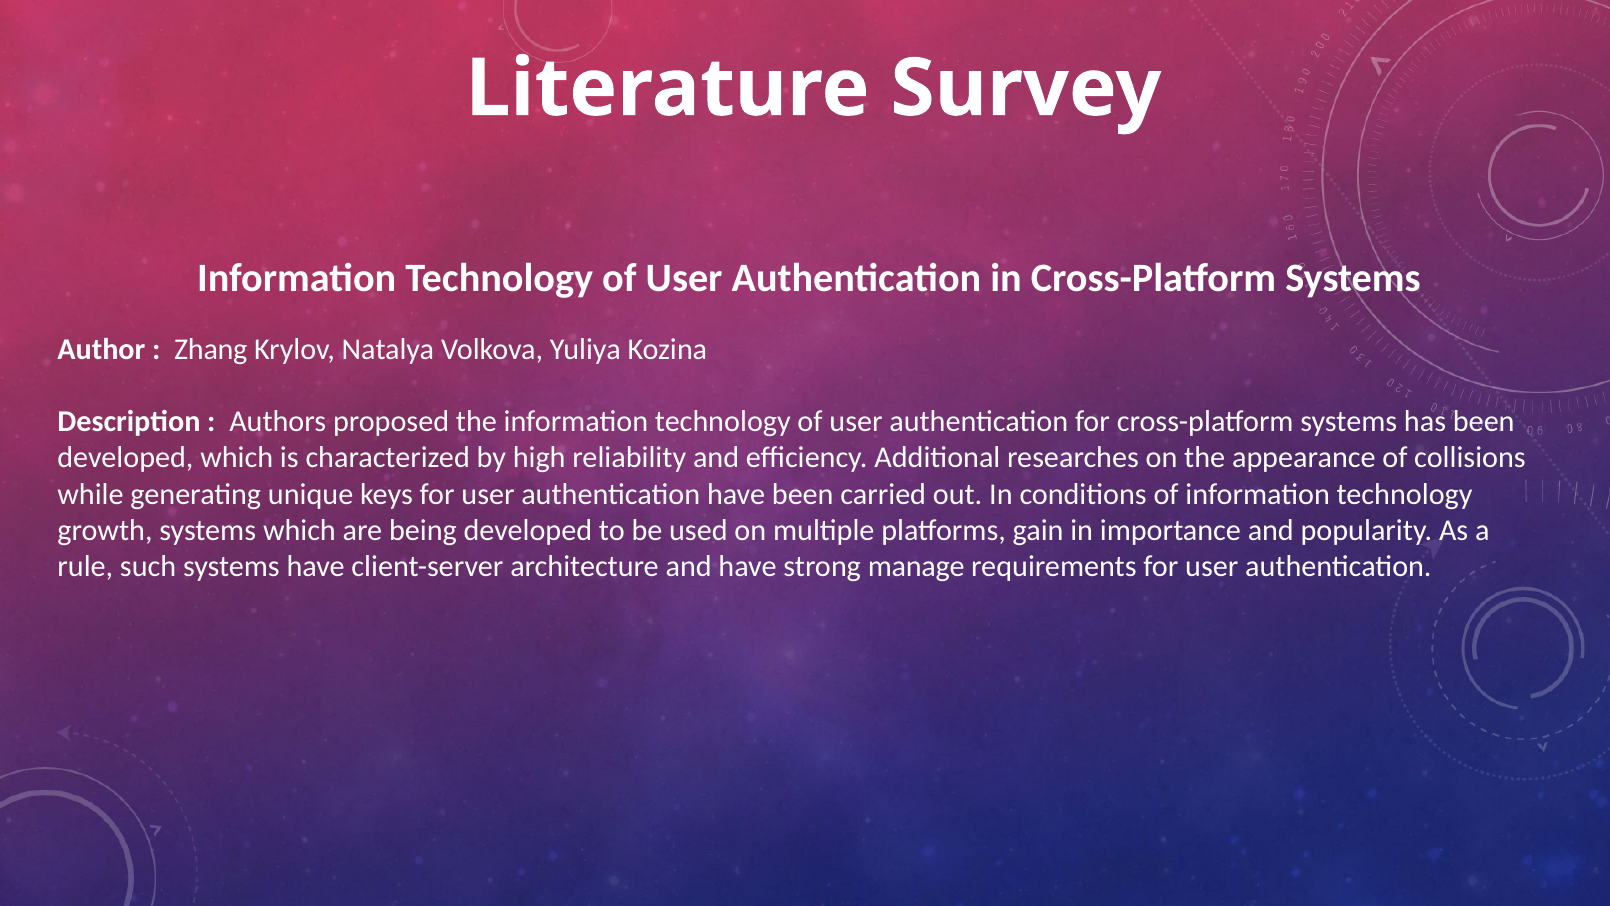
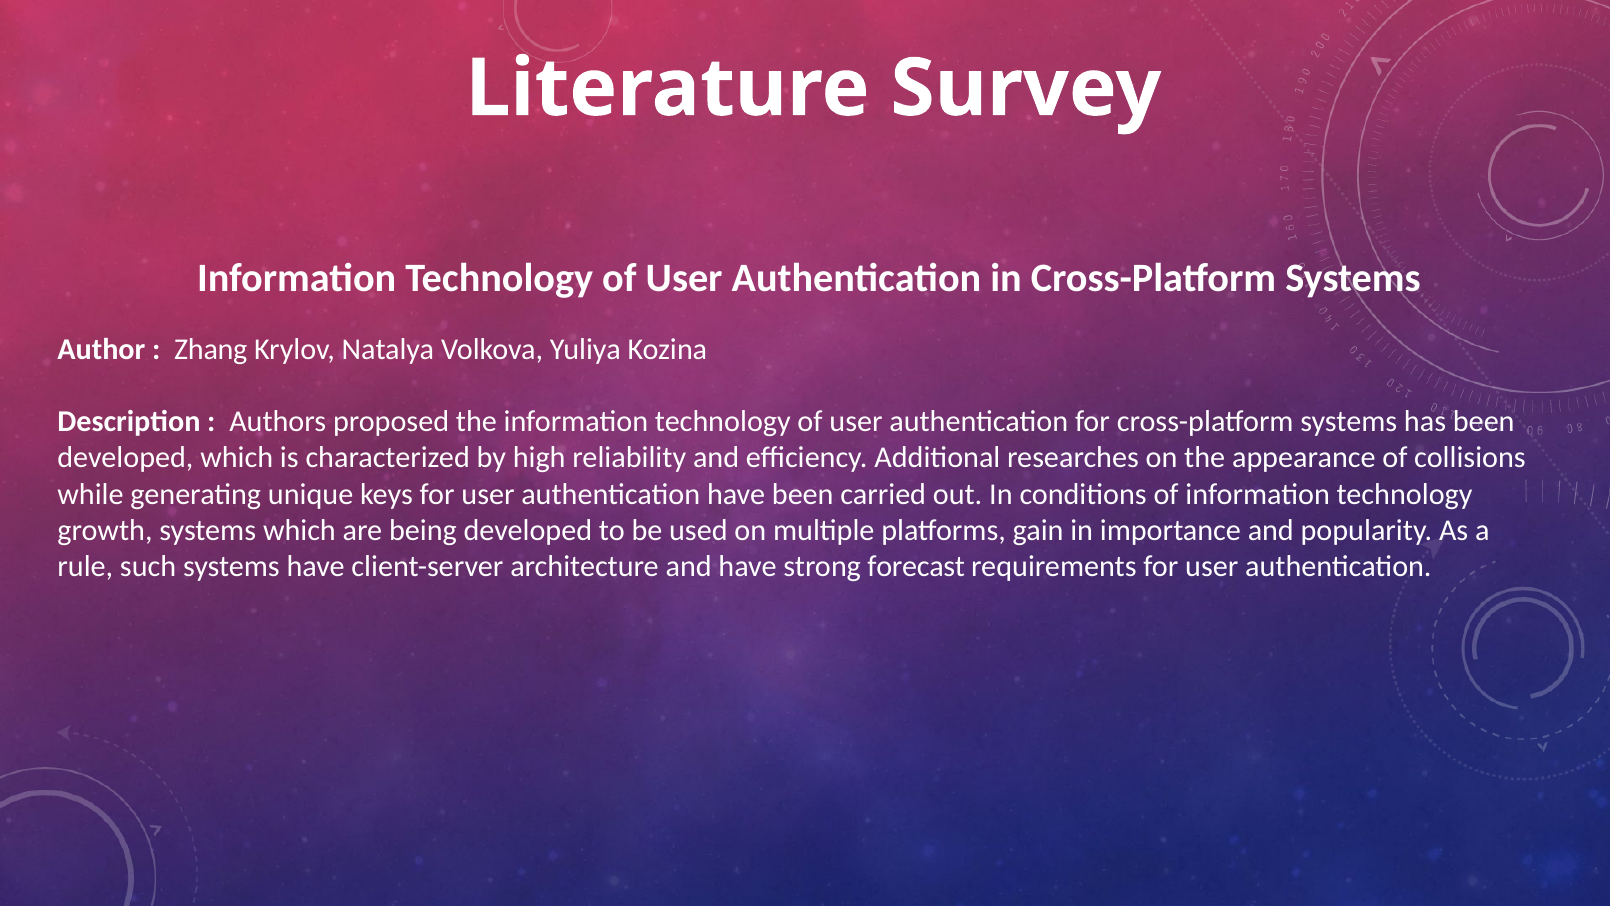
manage: manage -> forecast
